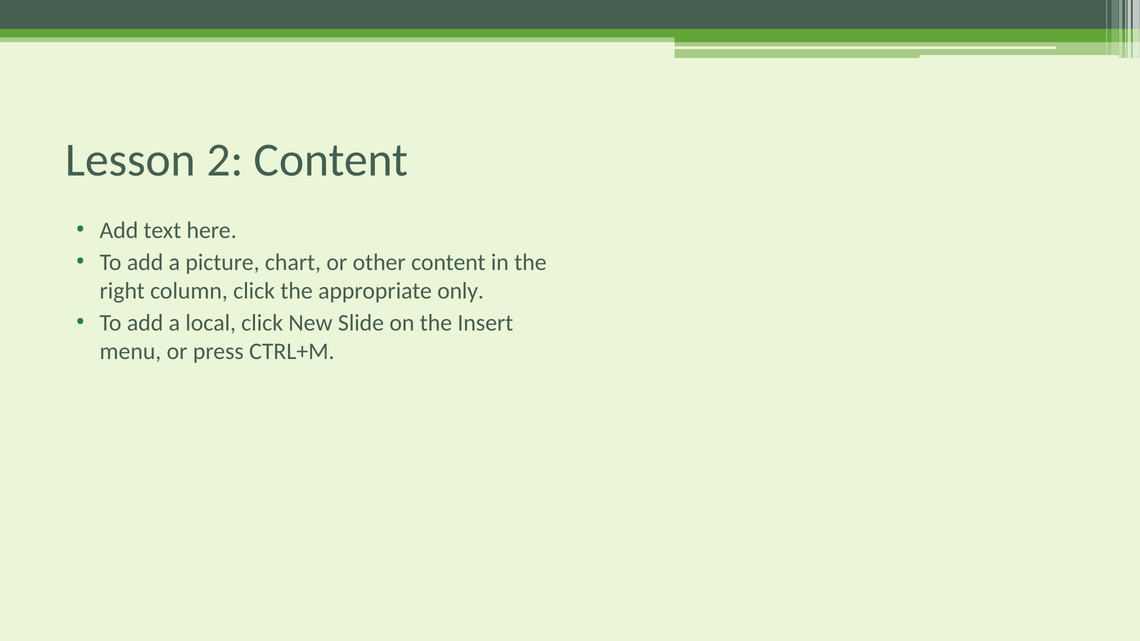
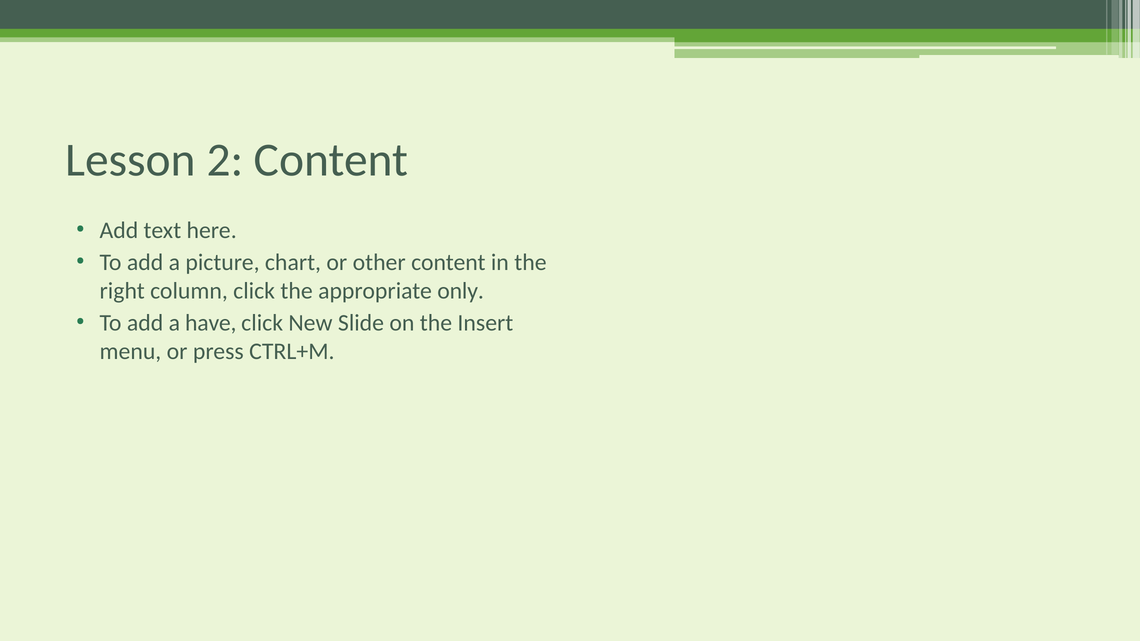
local: local -> have
